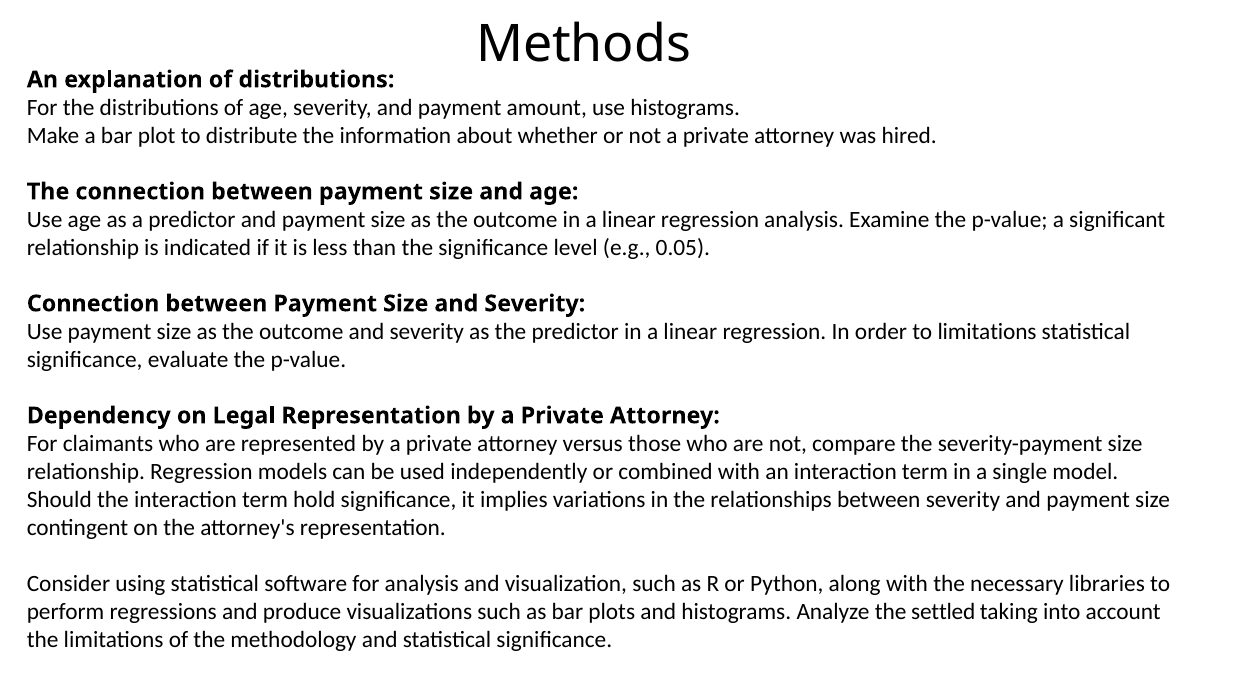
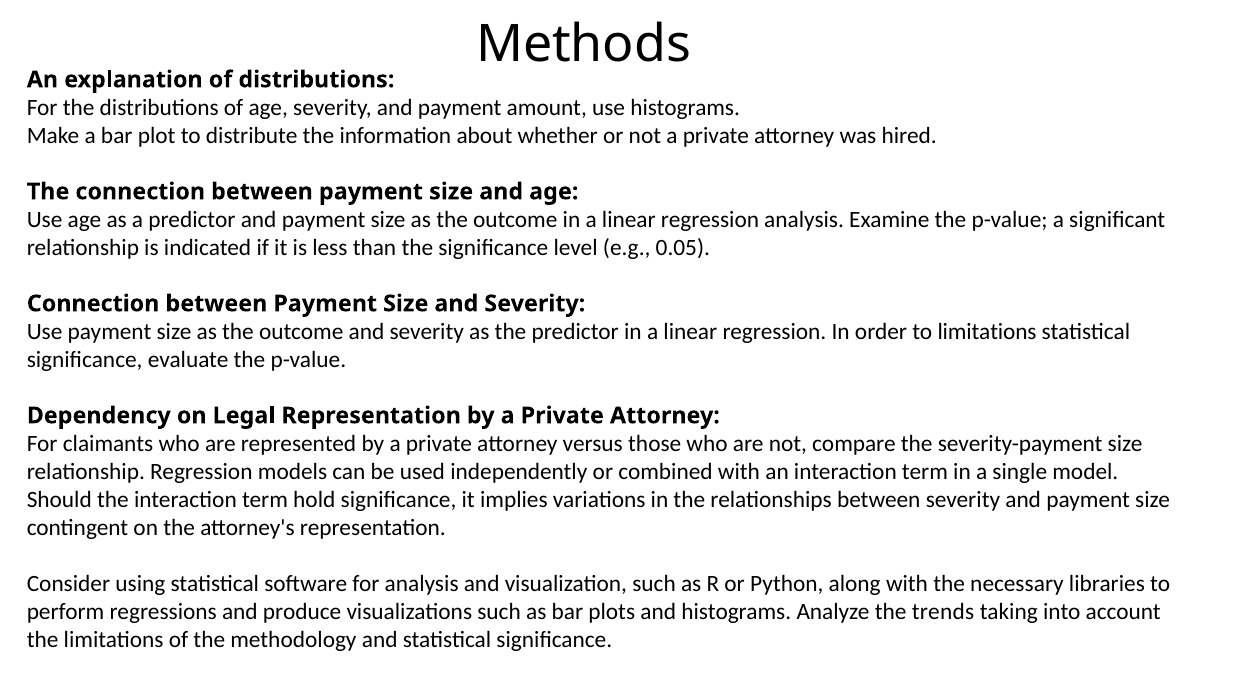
settled: settled -> trends
